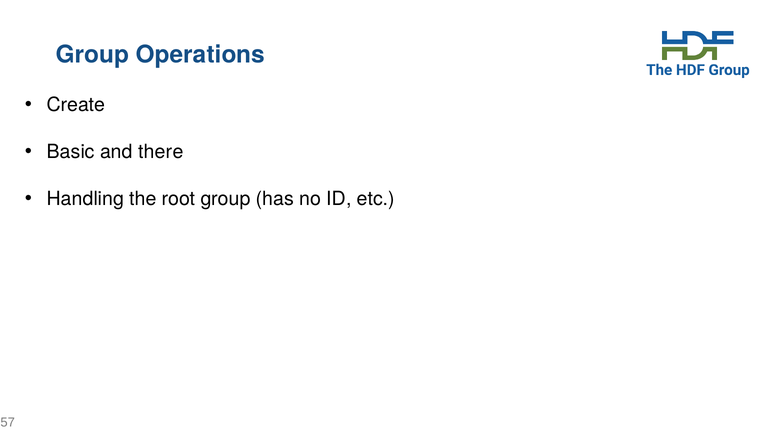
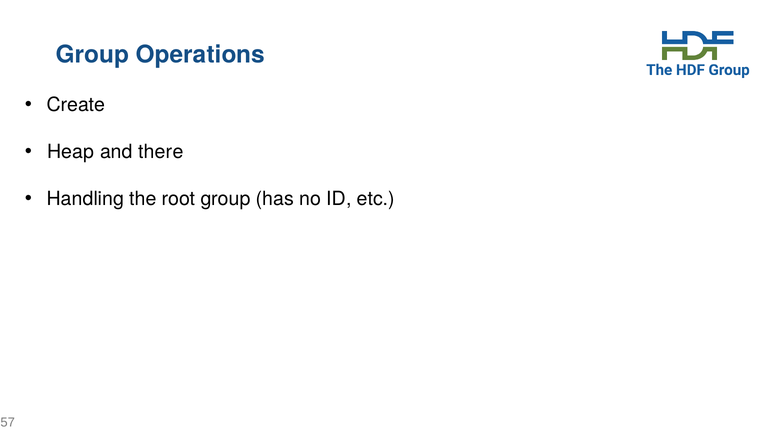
Basic: Basic -> Heap
